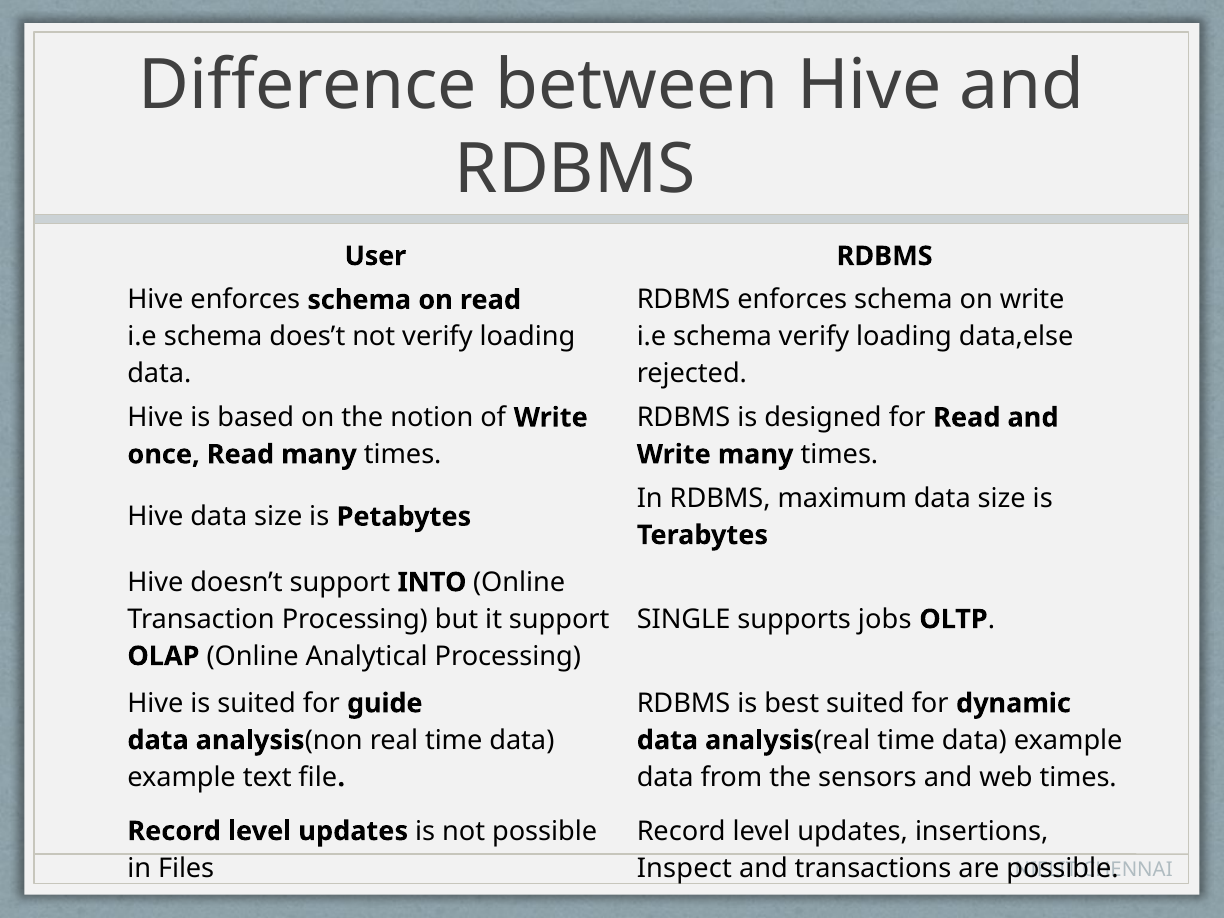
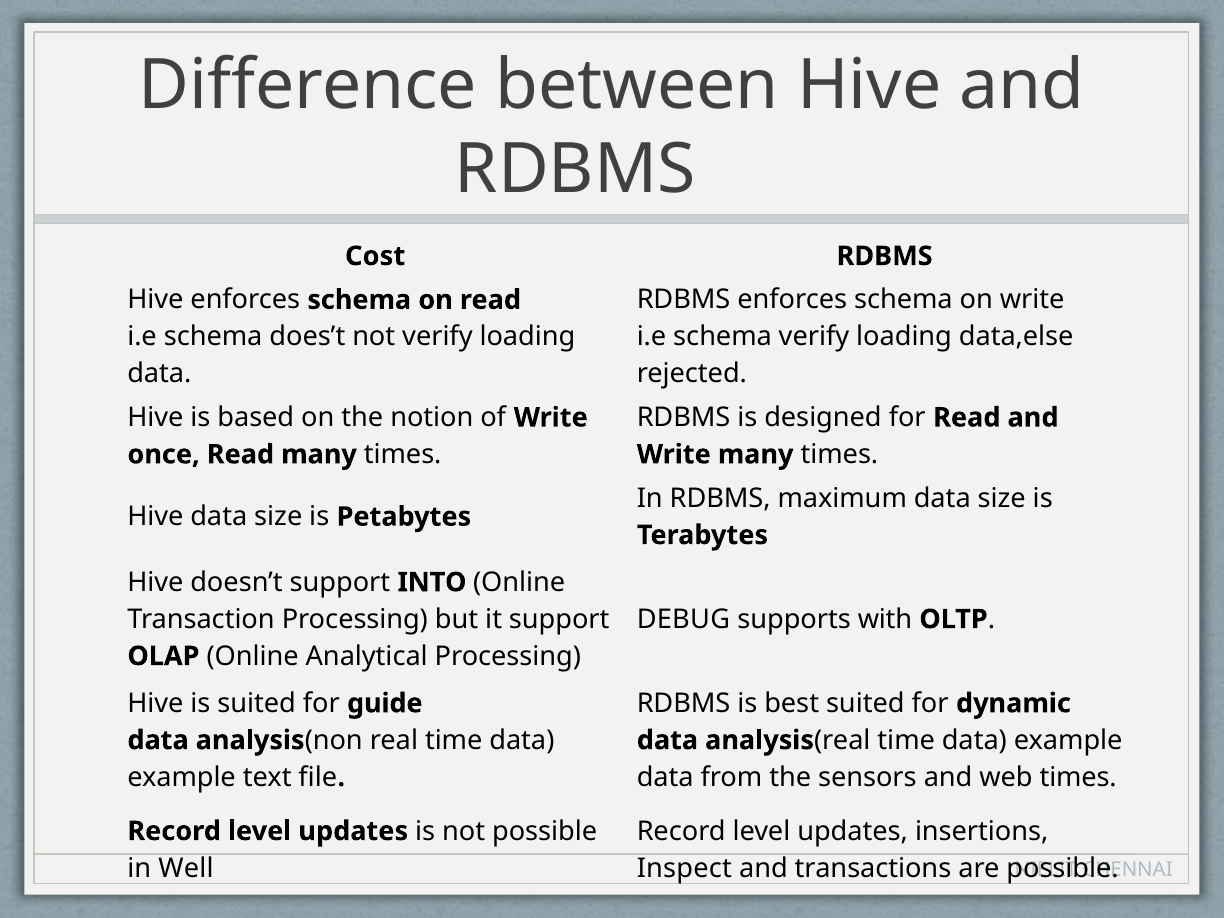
User: User -> Cost
SINGLE: SINGLE -> DEBUG
jobs: jobs -> with
Files: Files -> Well
